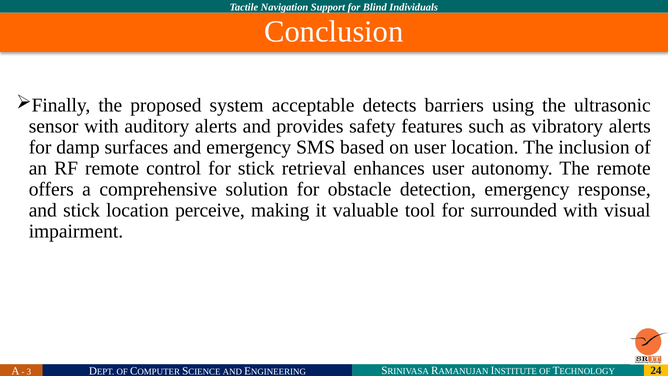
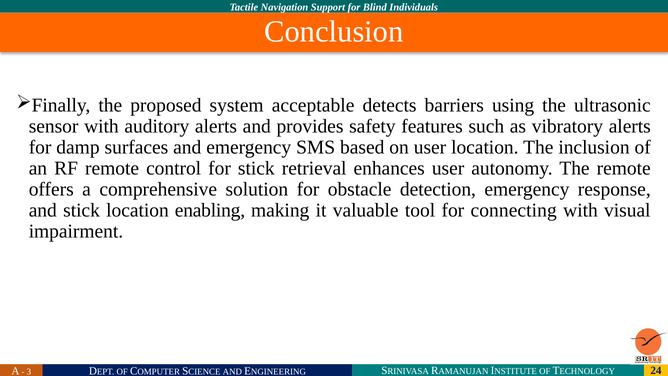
perceive: perceive -> enabling
surrounded: surrounded -> connecting
